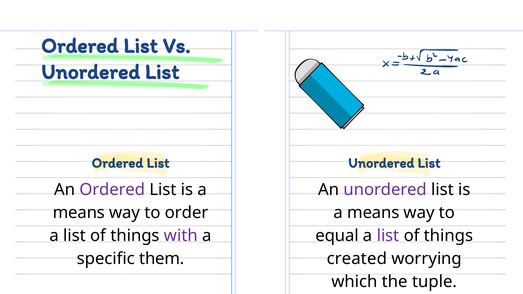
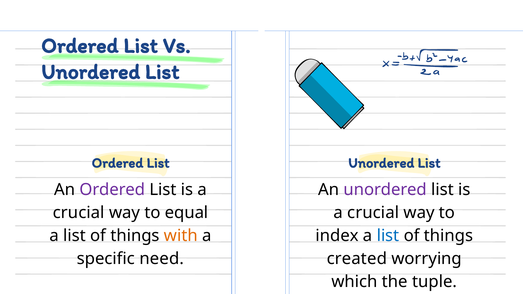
means at (79, 213): means -> crucial
order: order -> equal
means at (373, 213): means -> crucial
with colour: purple -> orange
equal: equal -> index
list at (388, 236) colour: purple -> blue
them: them -> need
